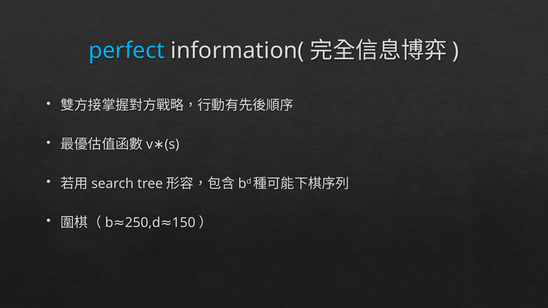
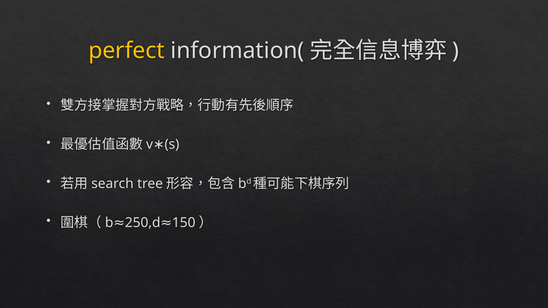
perfect colour: light blue -> yellow
